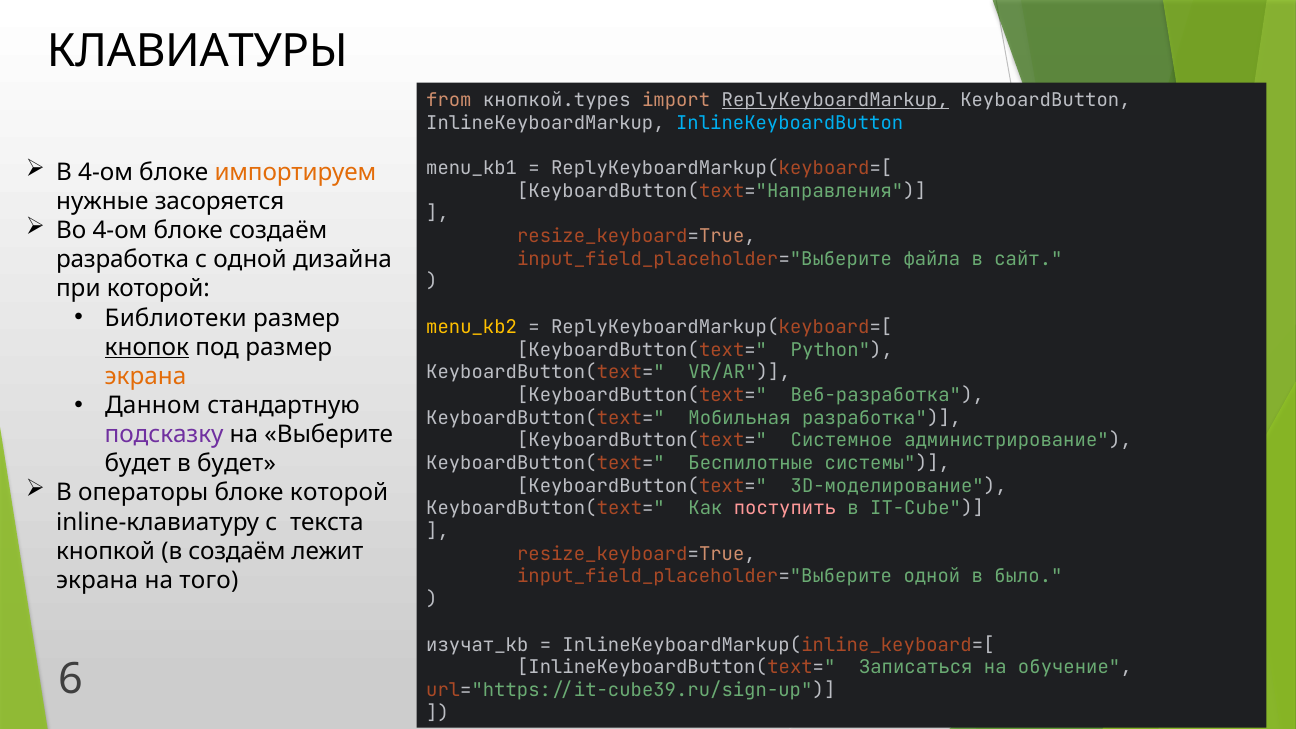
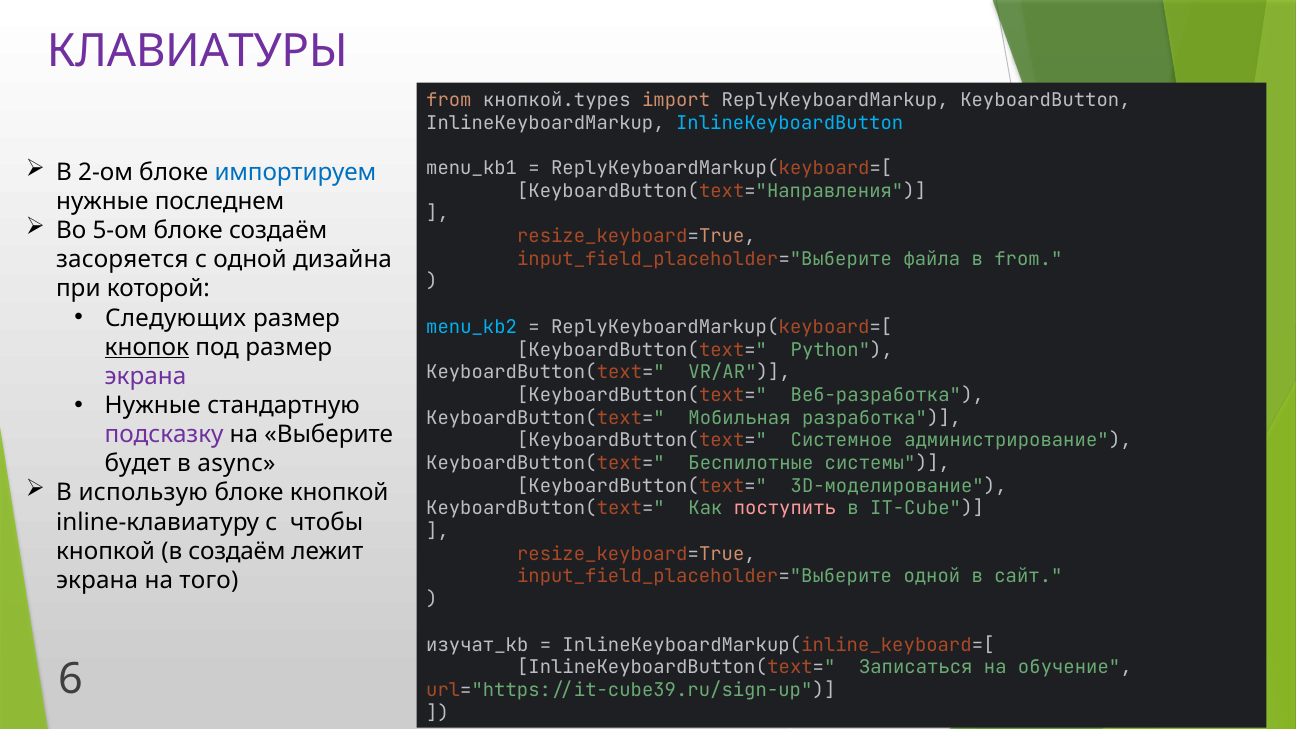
КЛАВИАТУРЫ colour: black -> purple
ReplyKeyboardMarkup underline: present -> none
В 4-ом: 4-ом -> 2-ом
импортируем colour: orange -> blue
засоряется: засоряется -> последнем
Во 4-ом: 4-ом -> 5-ом
в сайт: сайт -> from
разработка at (123, 260): разработка -> засоряется
Библиотеки: Библиотеки -> Следующих
menu_kb2 colour: yellow -> light blue
экрана at (146, 376) colour: orange -> purple
Данном at (153, 405): Данном -> Нужные
в будет: будет -> async
операторы: операторы -> использую
блоке которой: которой -> кнопкой
текста: текста -> чтобы
было: было -> сайт
